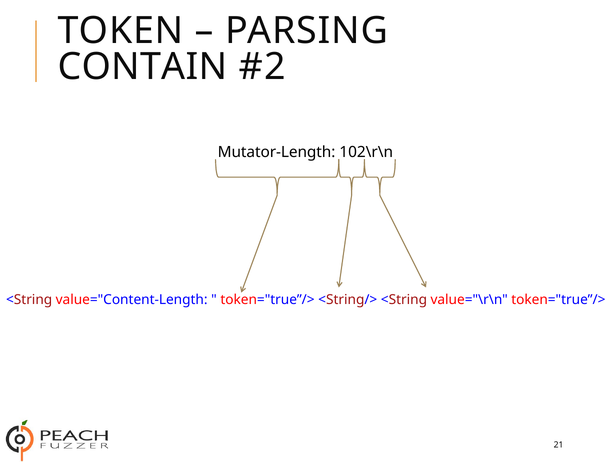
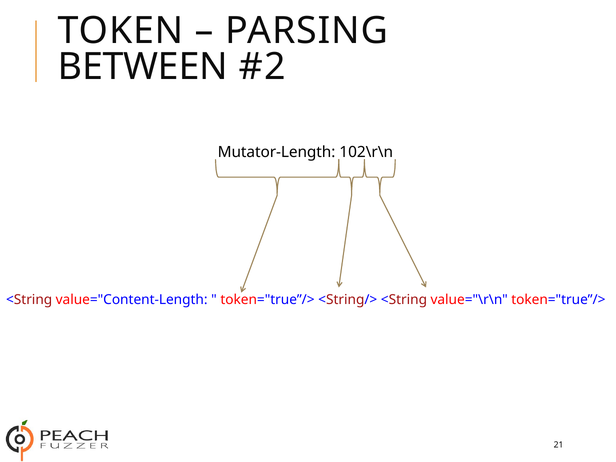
CONTAIN: CONTAIN -> BETWEEN
